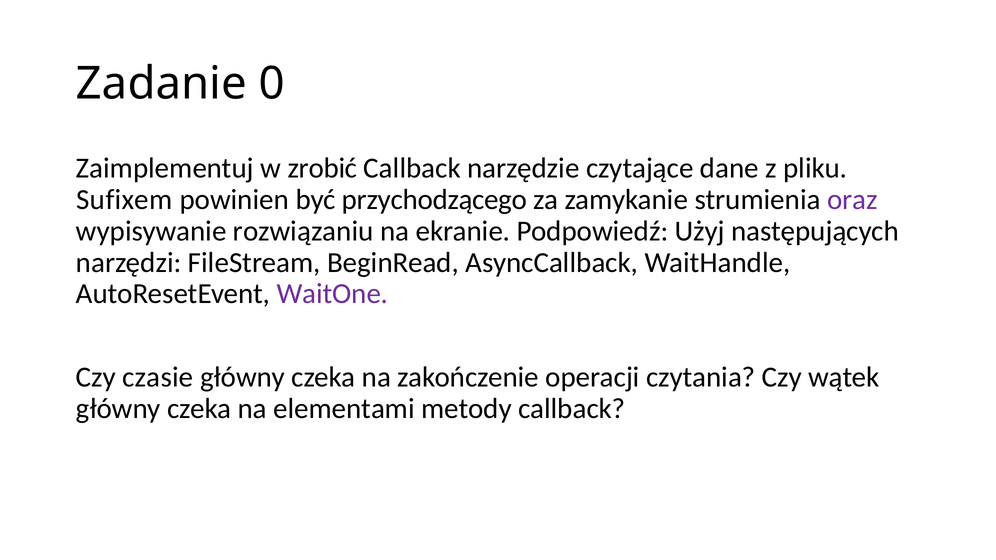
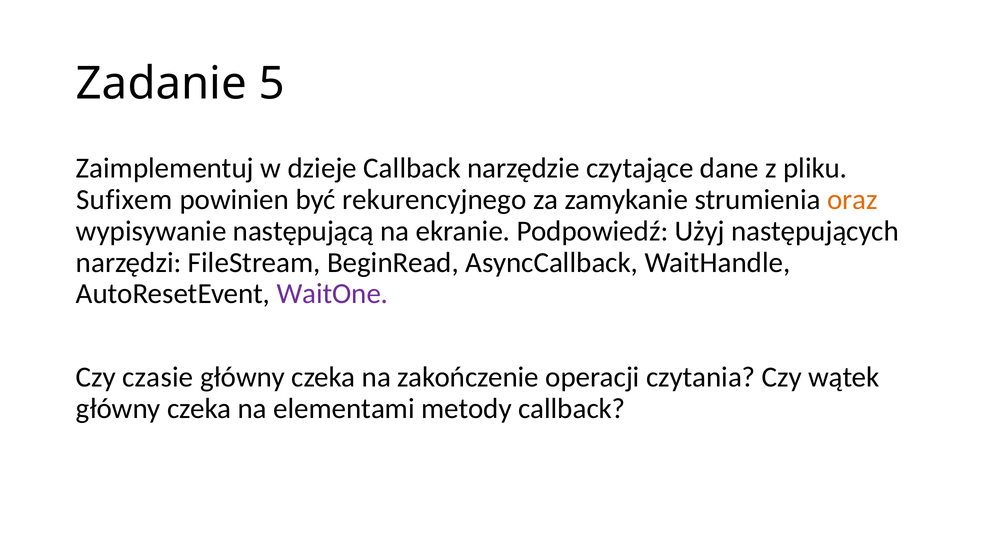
0: 0 -> 5
zrobić: zrobić -> dzieje
przychodzącego: przychodzącego -> rekurencyjnego
oraz colour: purple -> orange
rozwiązaniu: rozwiązaniu -> następującą
